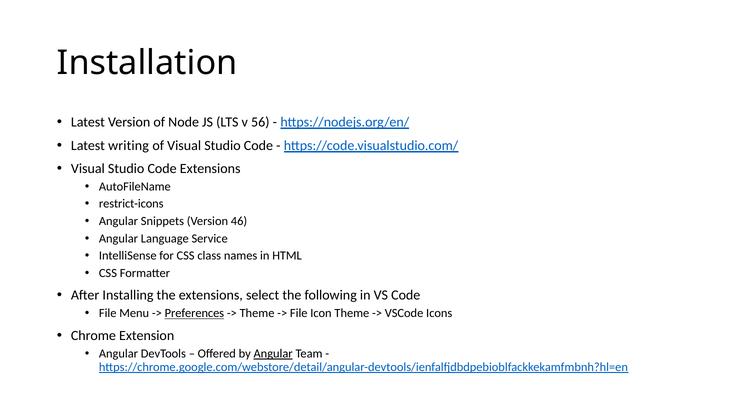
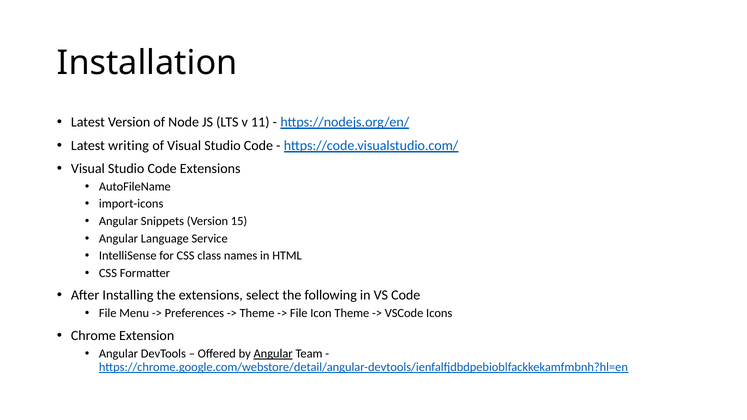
56: 56 -> 11
restrict-icons: restrict-icons -> import-icons
46: 46 -> 15
Preferences underline: present -> none
